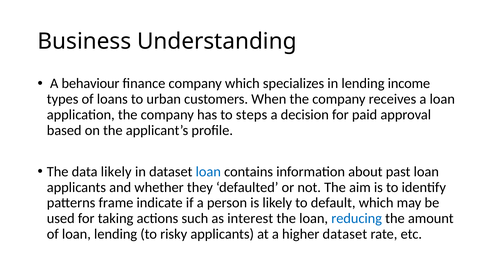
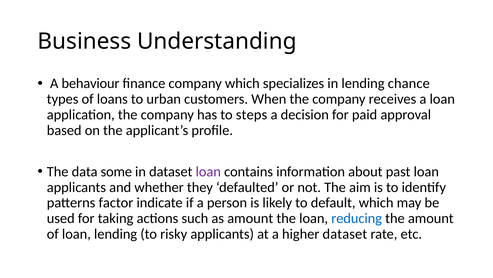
income: income -> chance
data likely: likely -> some
loan at (208, 171) colour: blue -> purple
frame: frame -> factor
as interest: interest -> amount
